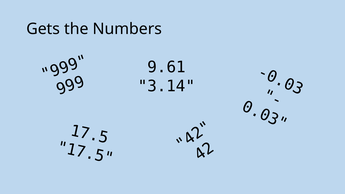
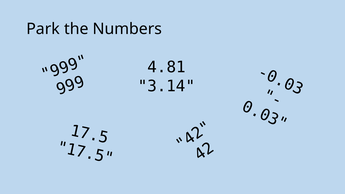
Gets: Gets -> Park
9.61: 9.61 -> 4.81
